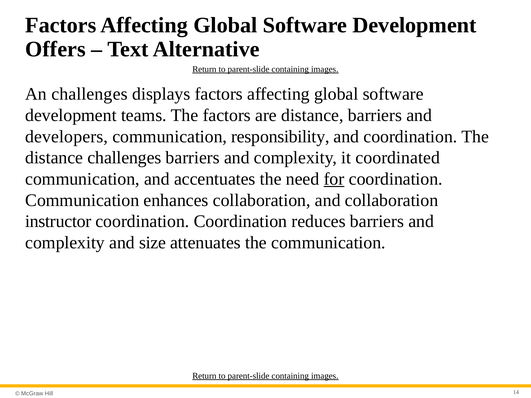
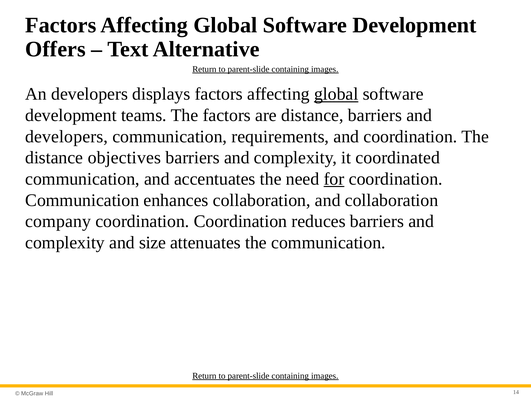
An challenges: challenges -> developers
global at (336, 94) underline: none -> present
responsibility: responsibility -> requirements
distance challenges: challenges -> objectives
instructor: instructor -> company
